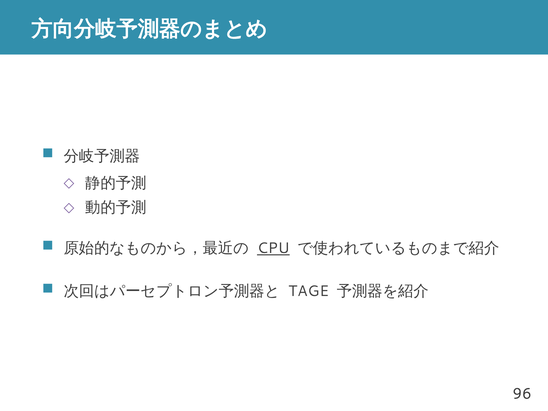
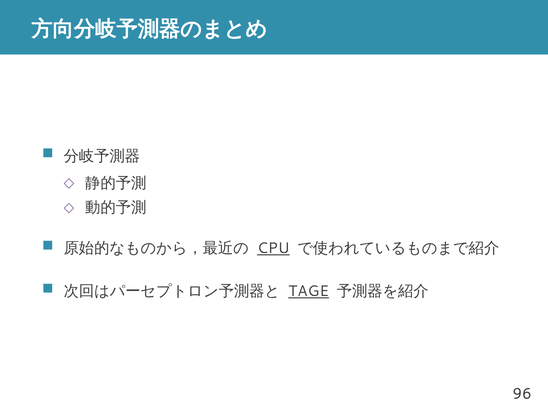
TAGE underline: none -> present
